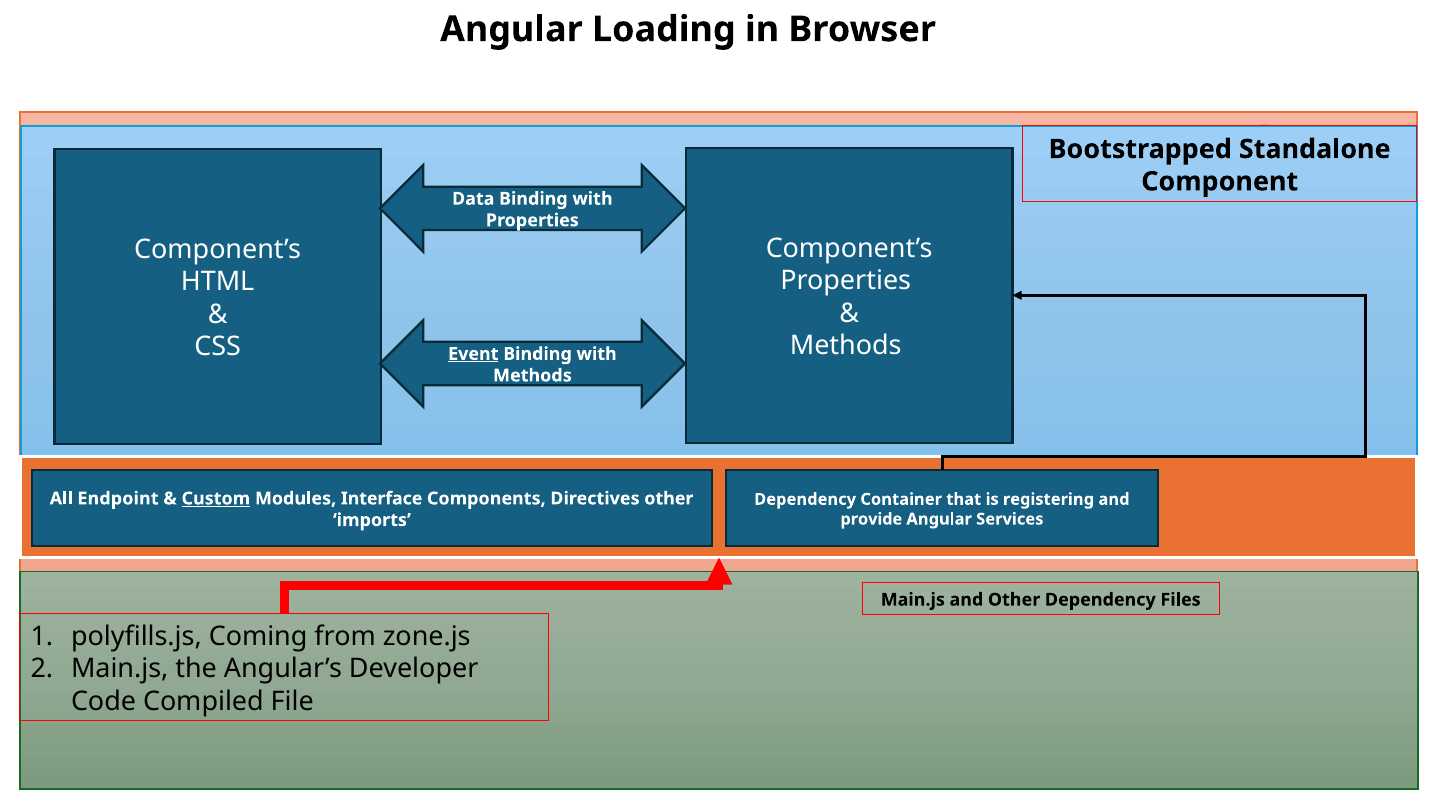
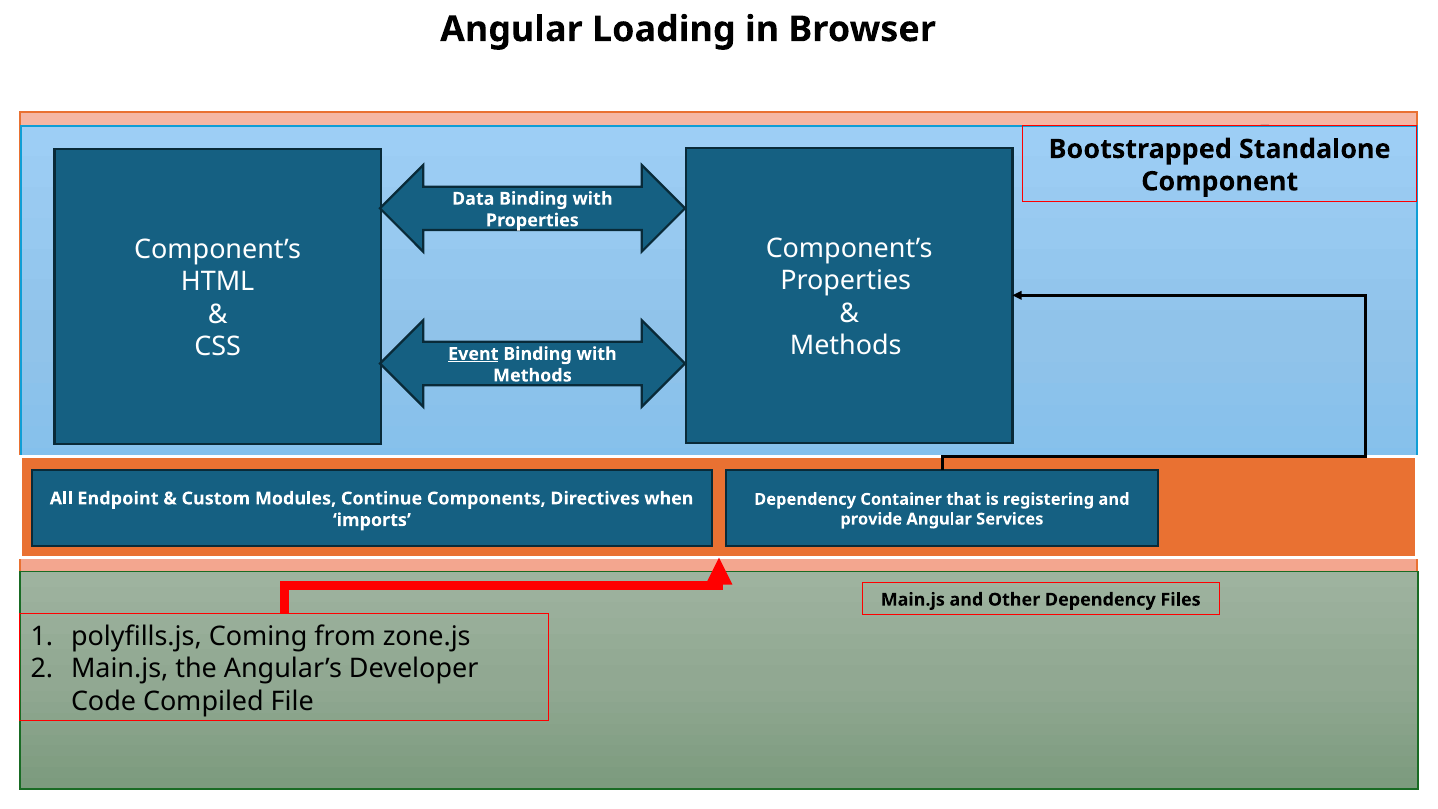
Custom underline: present -> none
Interface: Interface -> Continue
Directives other: other -> when
